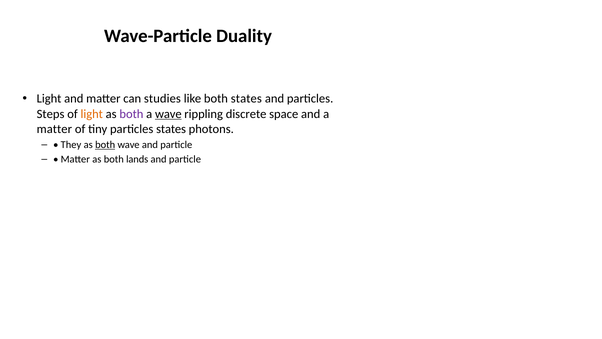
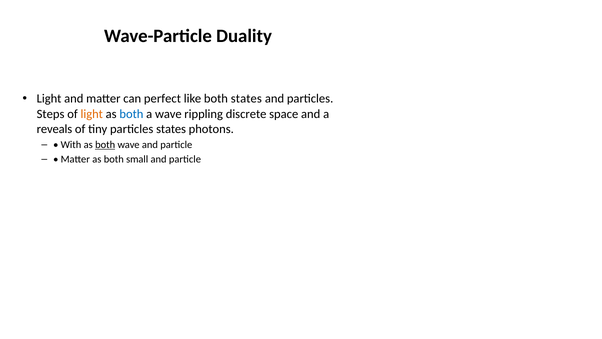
studies: studies -> perfect
both at (131, 114) colour: purple -> blue
wave at (168, 114) underline: present -> none
matter at (54, 129): matter -> reveals
They: They -> With
lands: lands -> small
